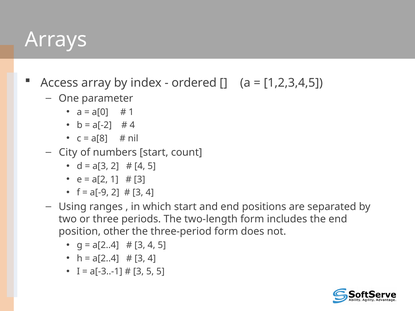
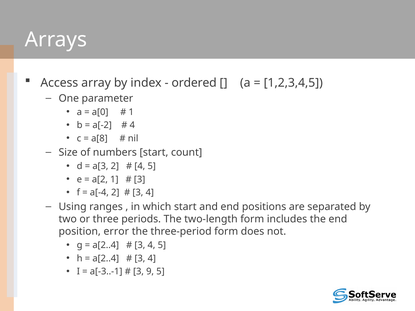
City: City -> Size
a[-9: a[-9 -> a[-4
other: other -> error
3 5: 5 -> 9
